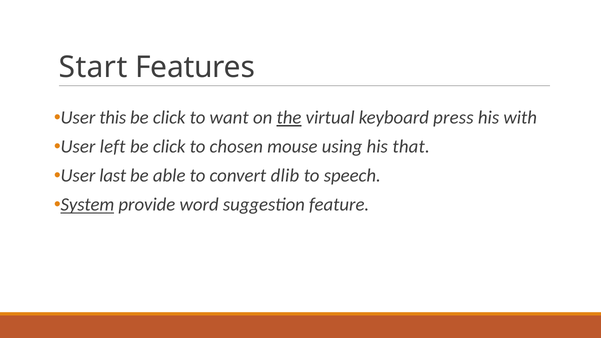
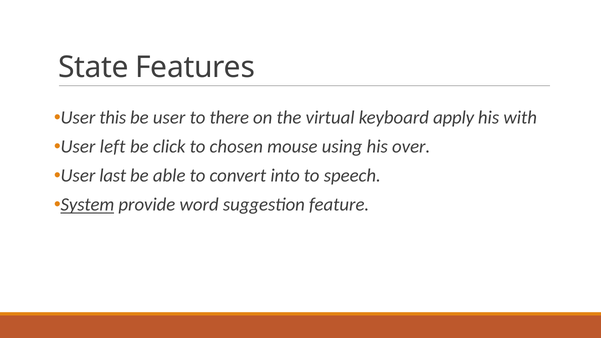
Start: Start -> State
click at (169, 118): click -> user
want: want -> there
the underline: present -> none
press: press -> apply
that: that -> over
dlib: dlib -> into
